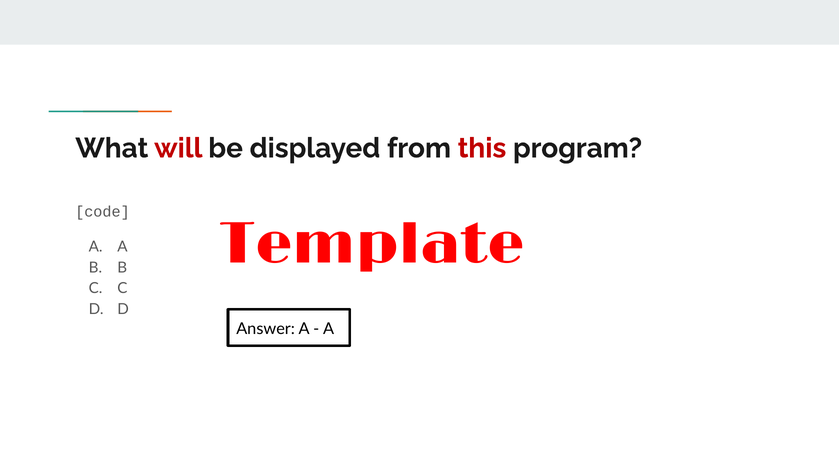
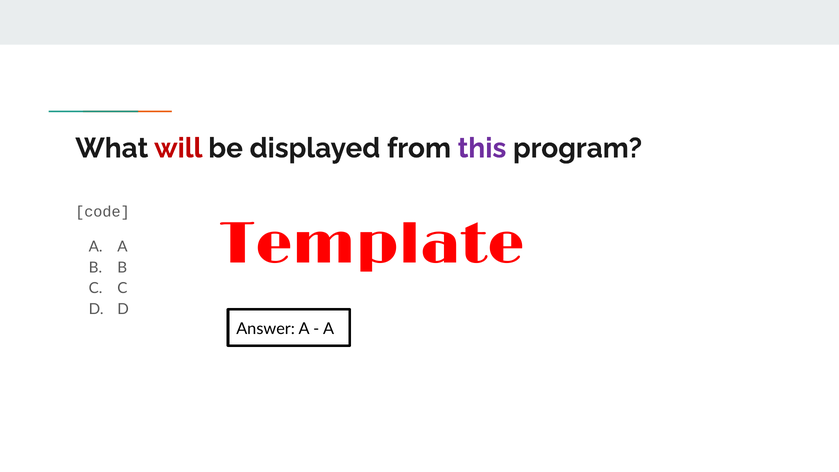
this colour: red -> purple
